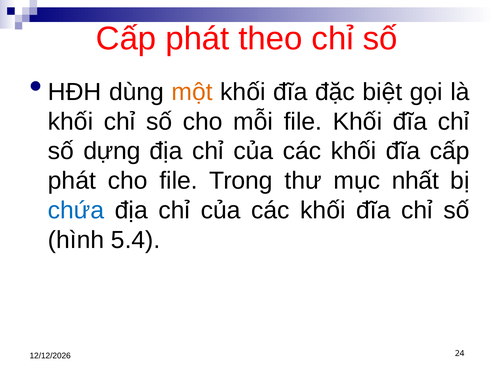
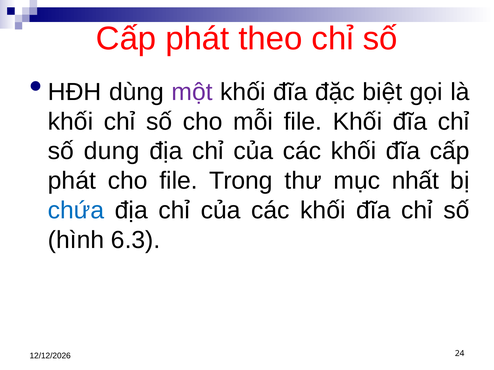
một colour: orange -> purple
dựng: dựng -> dung
5.4: 5.4 -> 6.3
